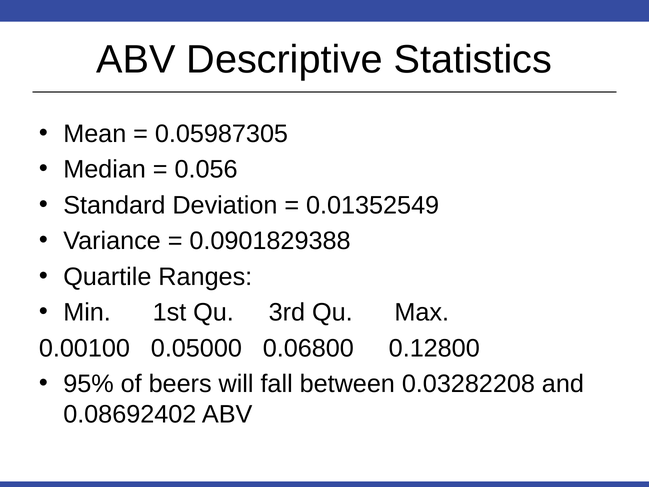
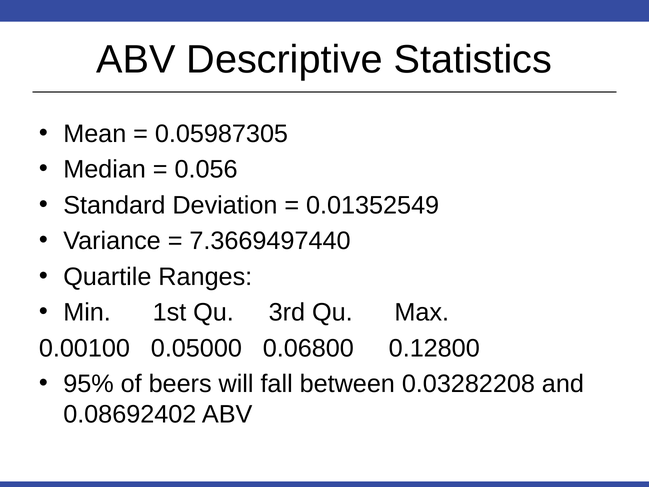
0.0901829388: 0.0901829388 -> 7.3669497440
